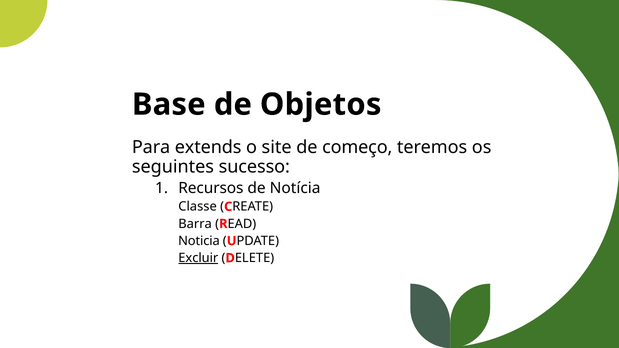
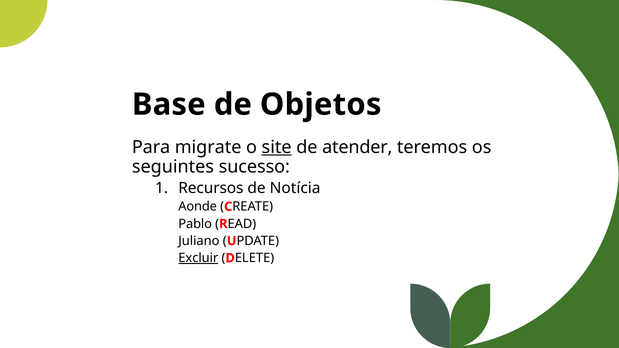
extends: extends -> migrate
site underline: none -> present
começo: começo -> atender
Classe: Classe -> Aonde
Barra: Barra -> Pablo
Noticia: Noticia -> Juliano
